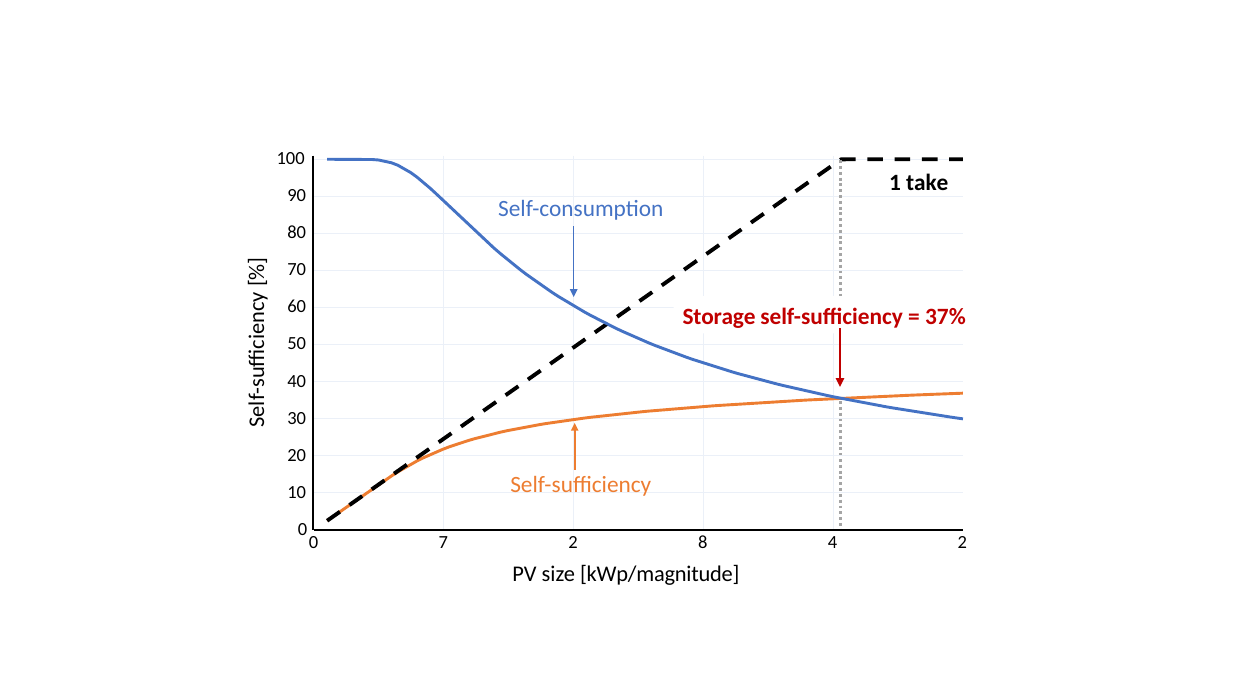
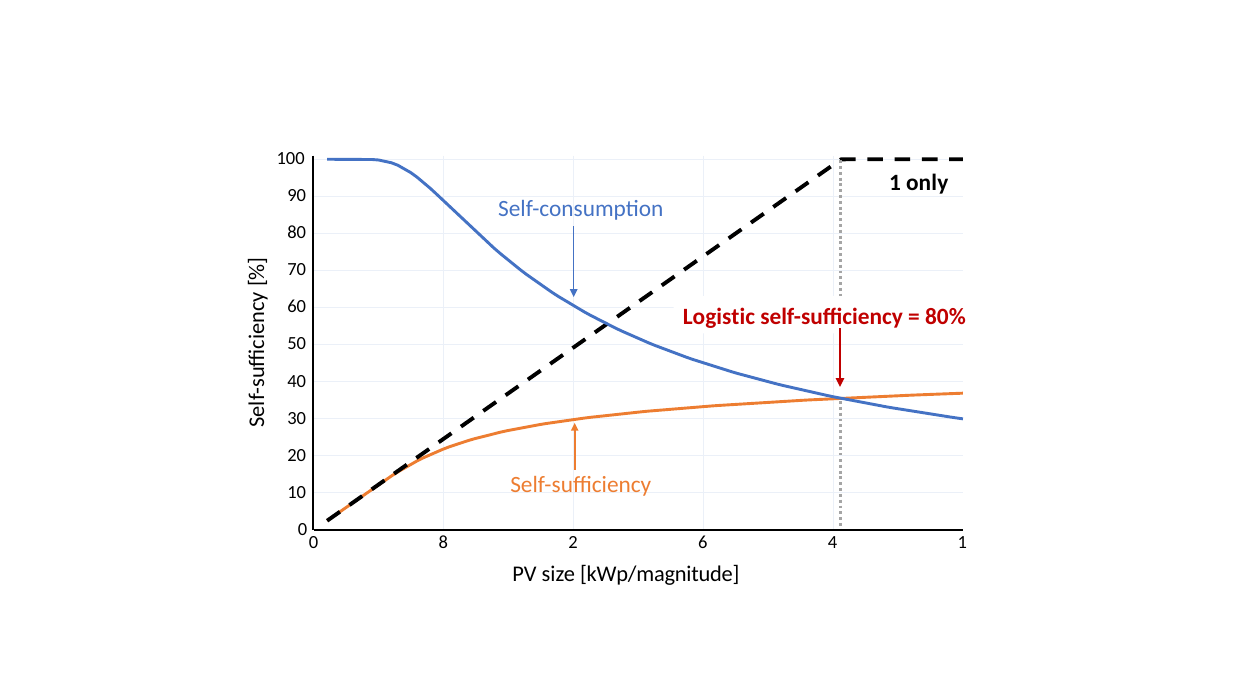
take: take -> only
Storage: Storage -> Logistic
37%: 37% -> 80%
7: 7 -> 8
8: 8 -> 6
4 2: 2 -> 1
